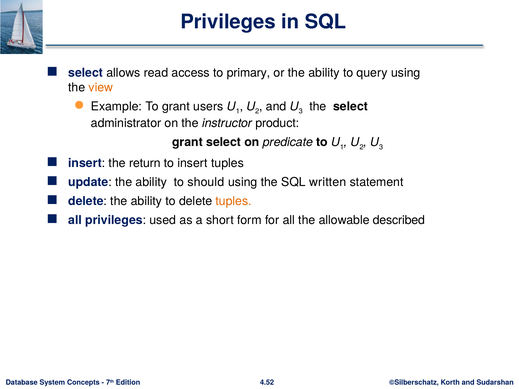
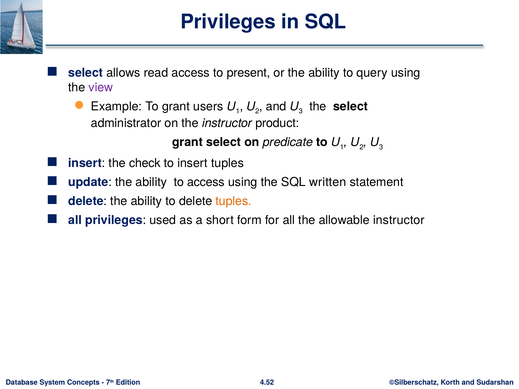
primary: primary -> present
view colour: orange -> purple
return: return -> check
to should: should -> access
allowable described: described -> instructor
